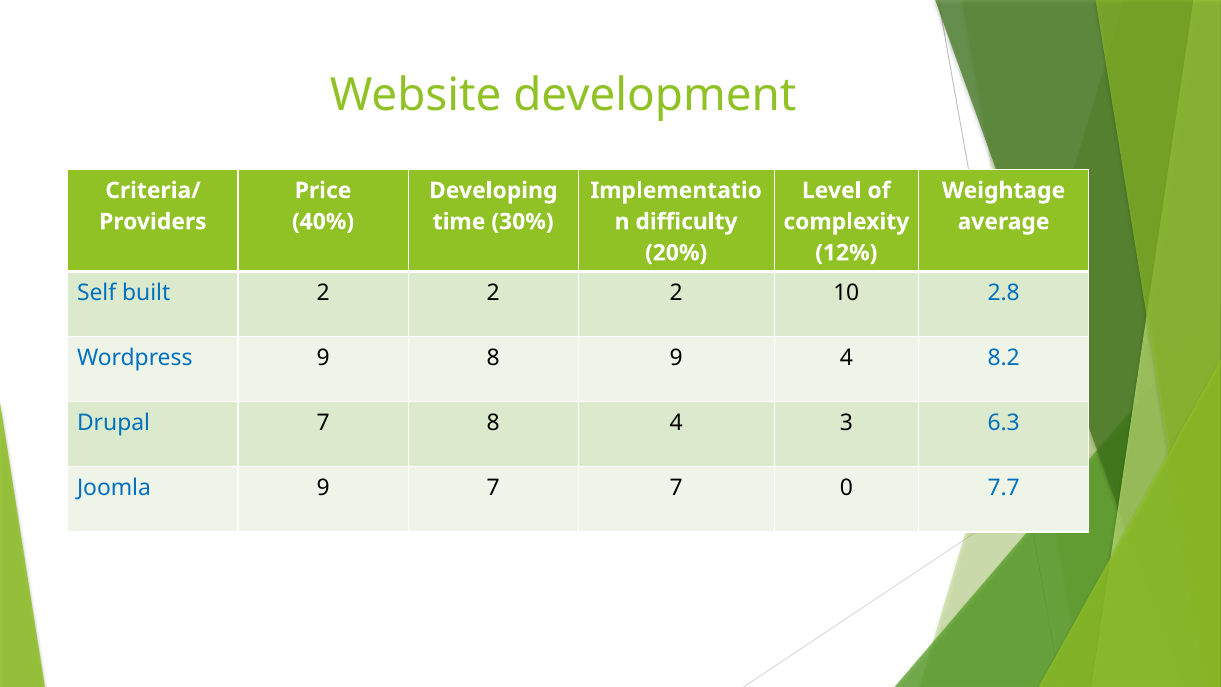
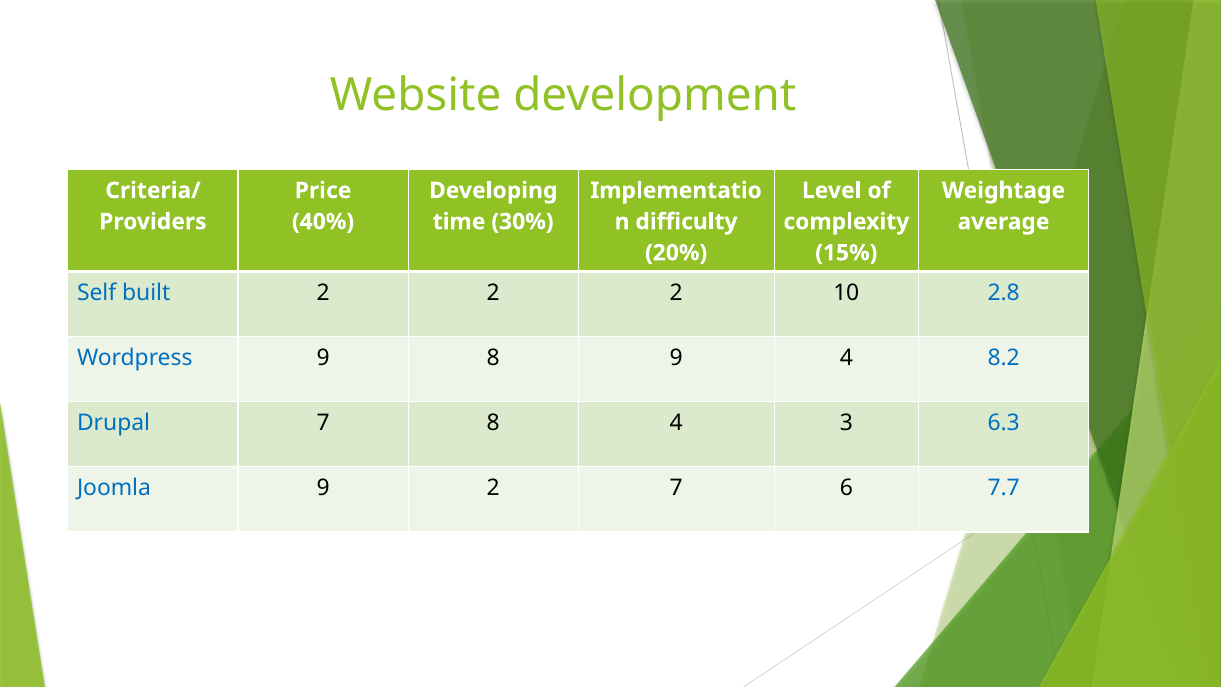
12%: 12% -> 15%
9 7: 7 -> 2
0: 0 -> 6
